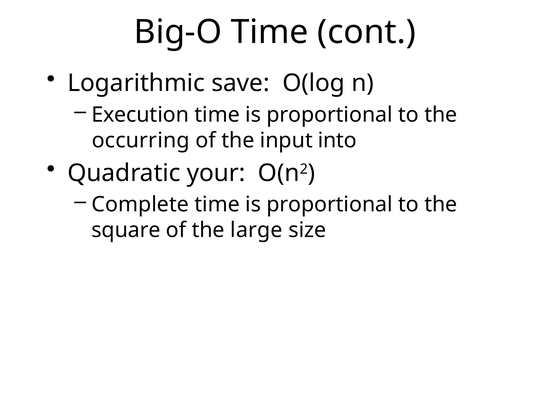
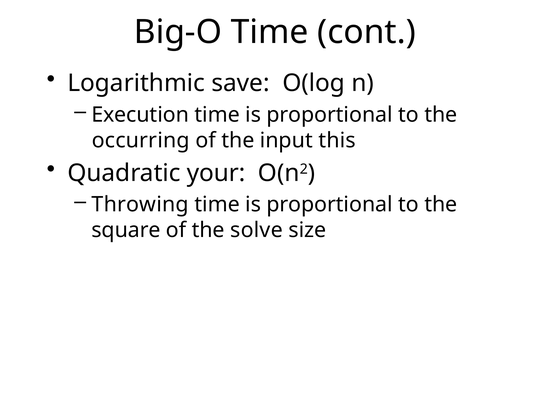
into: into -> this
Complete: Complete -> Throwing
large: large -> solve
